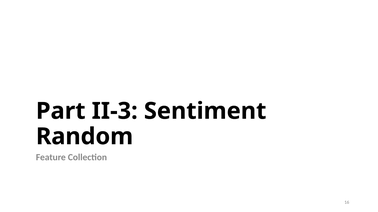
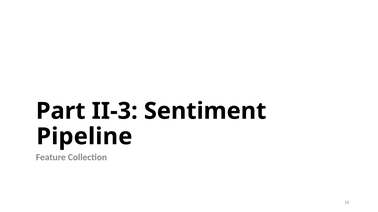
Random: Random -> Pipeline
